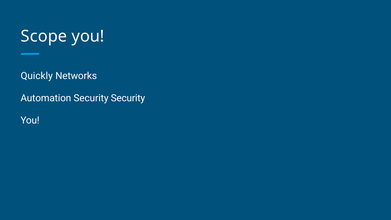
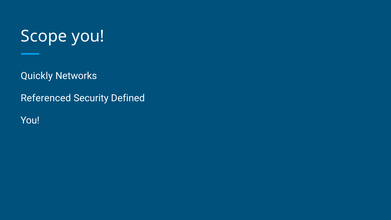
Automation: Automation -> Referenced
Security Security: Security -> Defined
